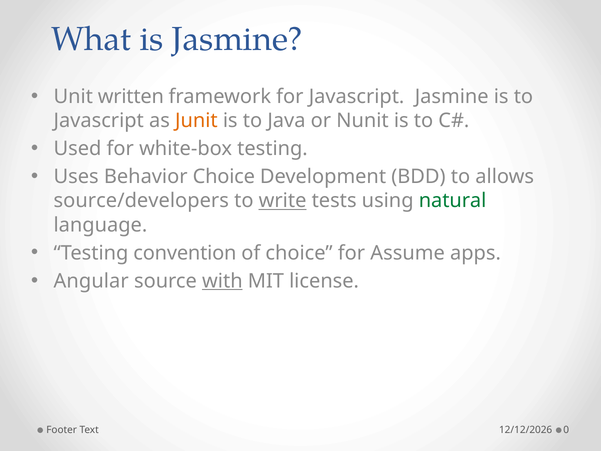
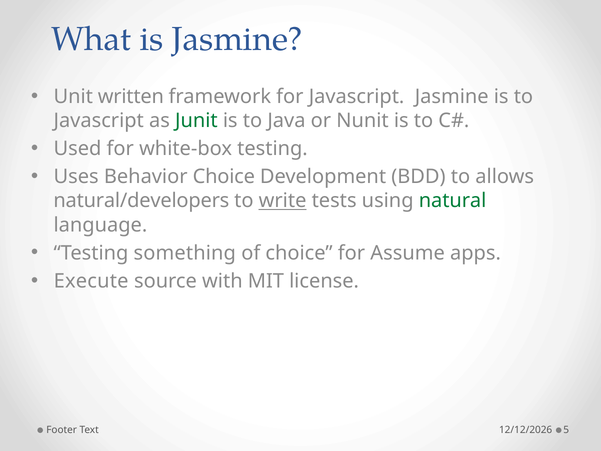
Junit colour: orange -> green
source/developers: source/developers -> natural/developers
convention: convention -> something
Angular: Angular -> Execute
with underline: present -> none
0: 0 -> 5
